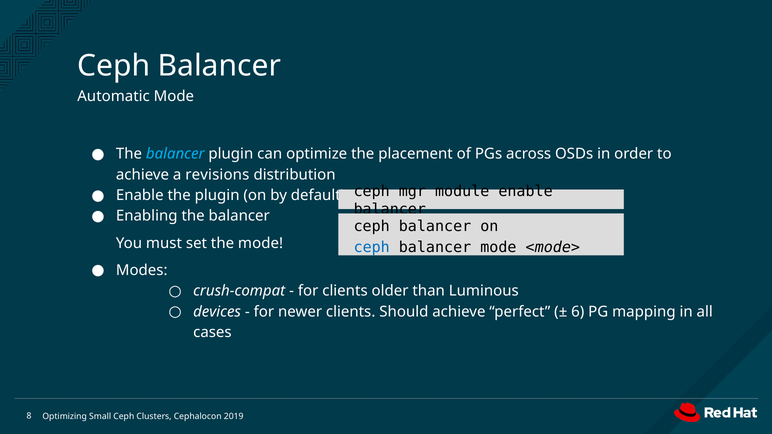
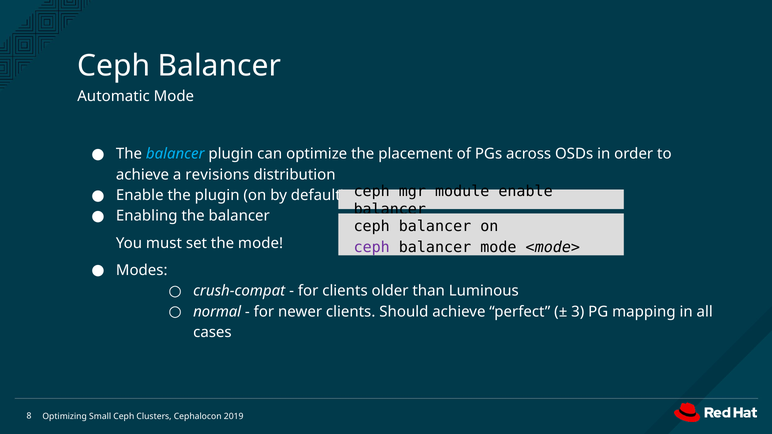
ceph at (372, 247) colour: blue -> purple
devices: devices -> normal
6: 6 -> 3
